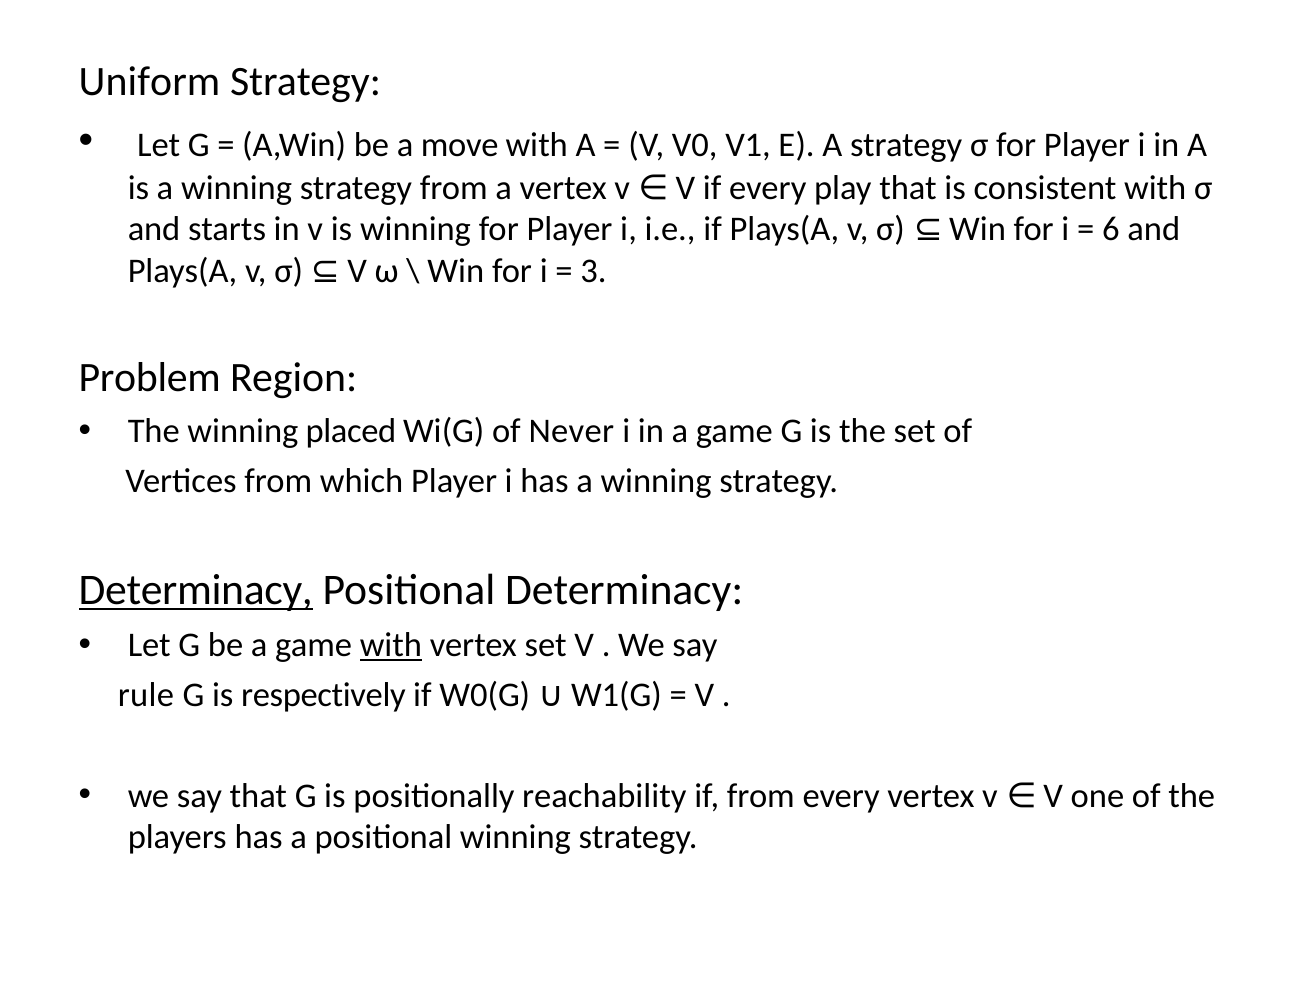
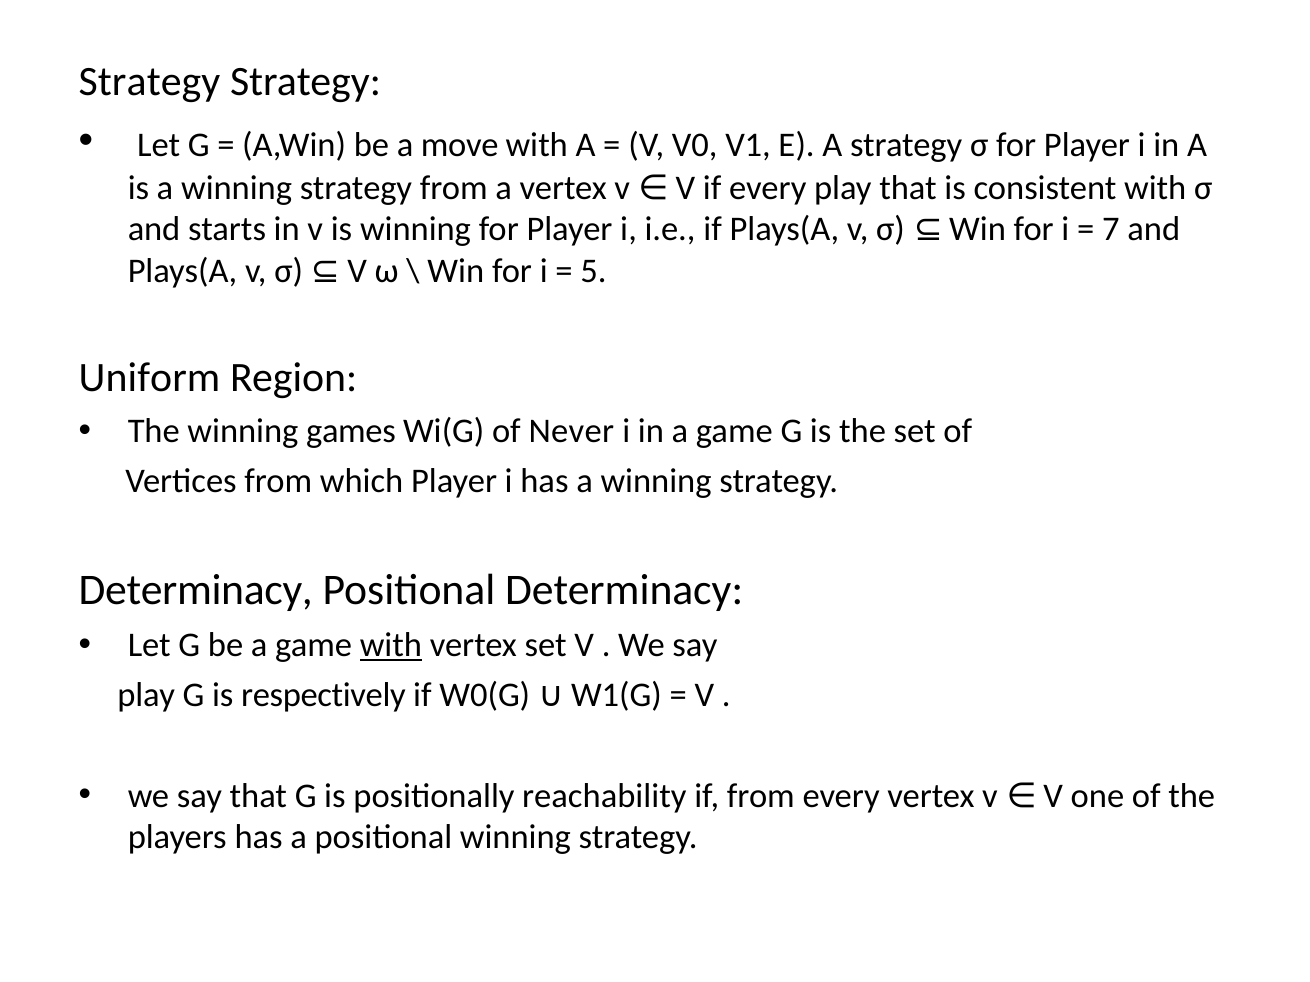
Uniform at (149, 82): Uniform -> Strategy
6: 6 -> 7
3: 3 -> 5
Problem: Problem -> Uniform
placed: placed -> games
Determinacy at (196, 591) underline: present -> none
rule at (146, 696): rule -> play
